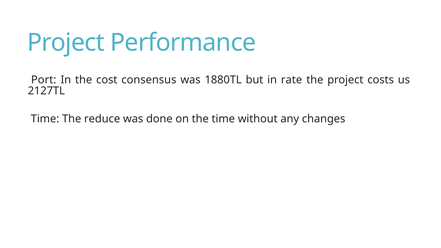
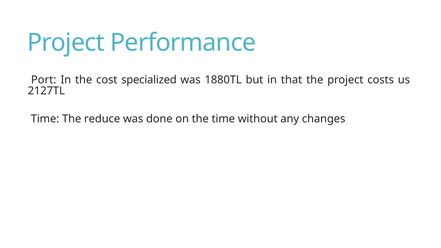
consensus: consensus -> specialized
rate: rate -> that
